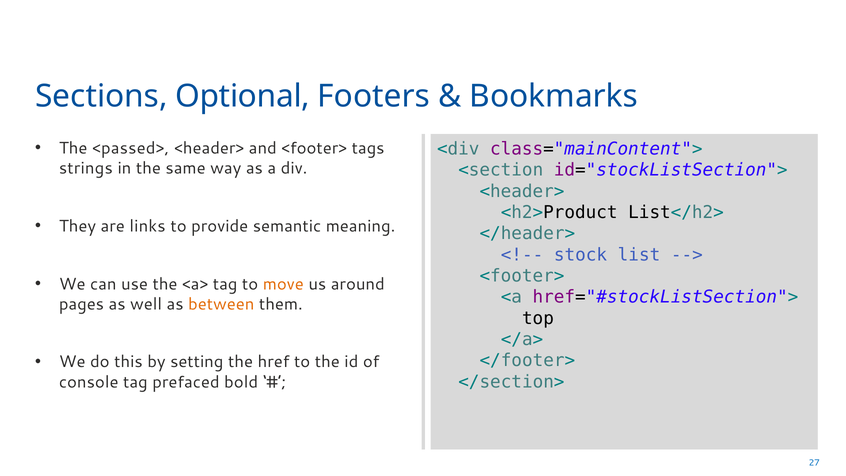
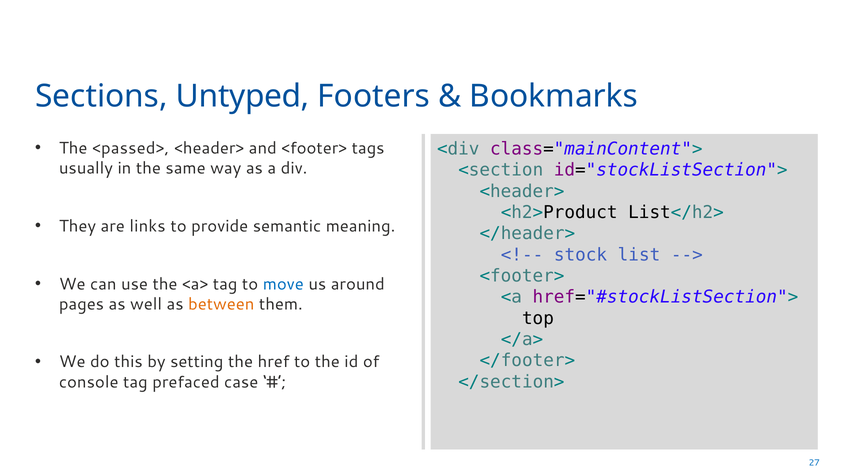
Optional: Optional -> Untyped
strings: strings -> usually
move colour: orange -> blue
bold: bold -> case
